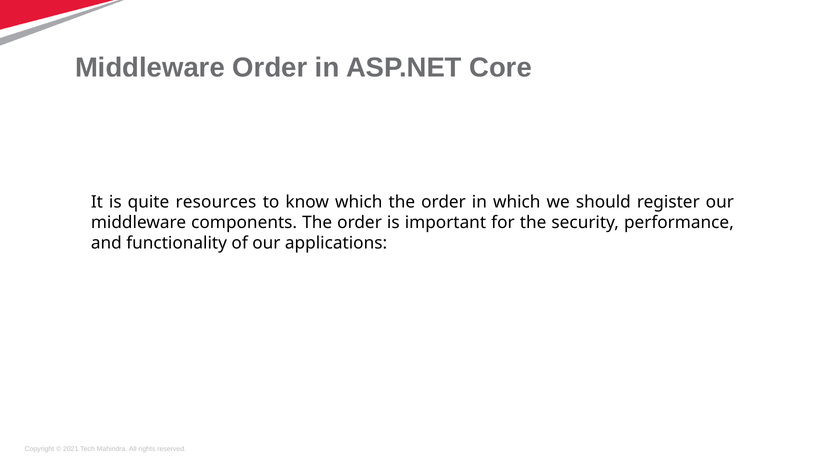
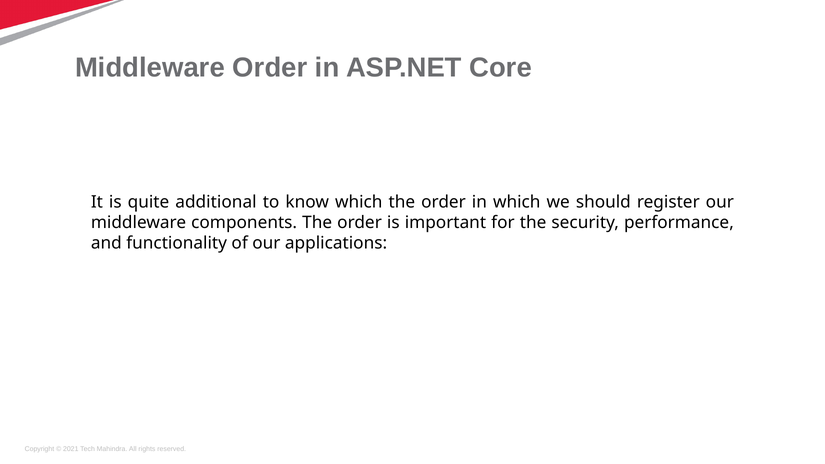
resources: resources -> additional
